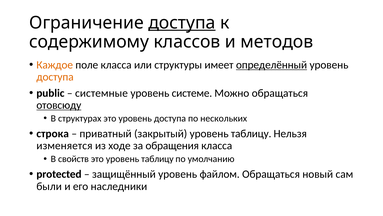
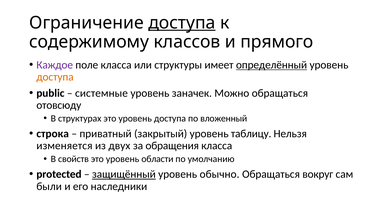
методов: методов -> прямого
Каждое colour: orange -> purple
системе: системе -> заначек
отовсюду underline: present -> none
нескольких: нескольких -> вложенный
ходе: ходе -> двух
это уровень таблицу: таблицу -> области
защищённый underline: none -> present
файлом: файлом -> обычно
новый: новый -> вокруг
